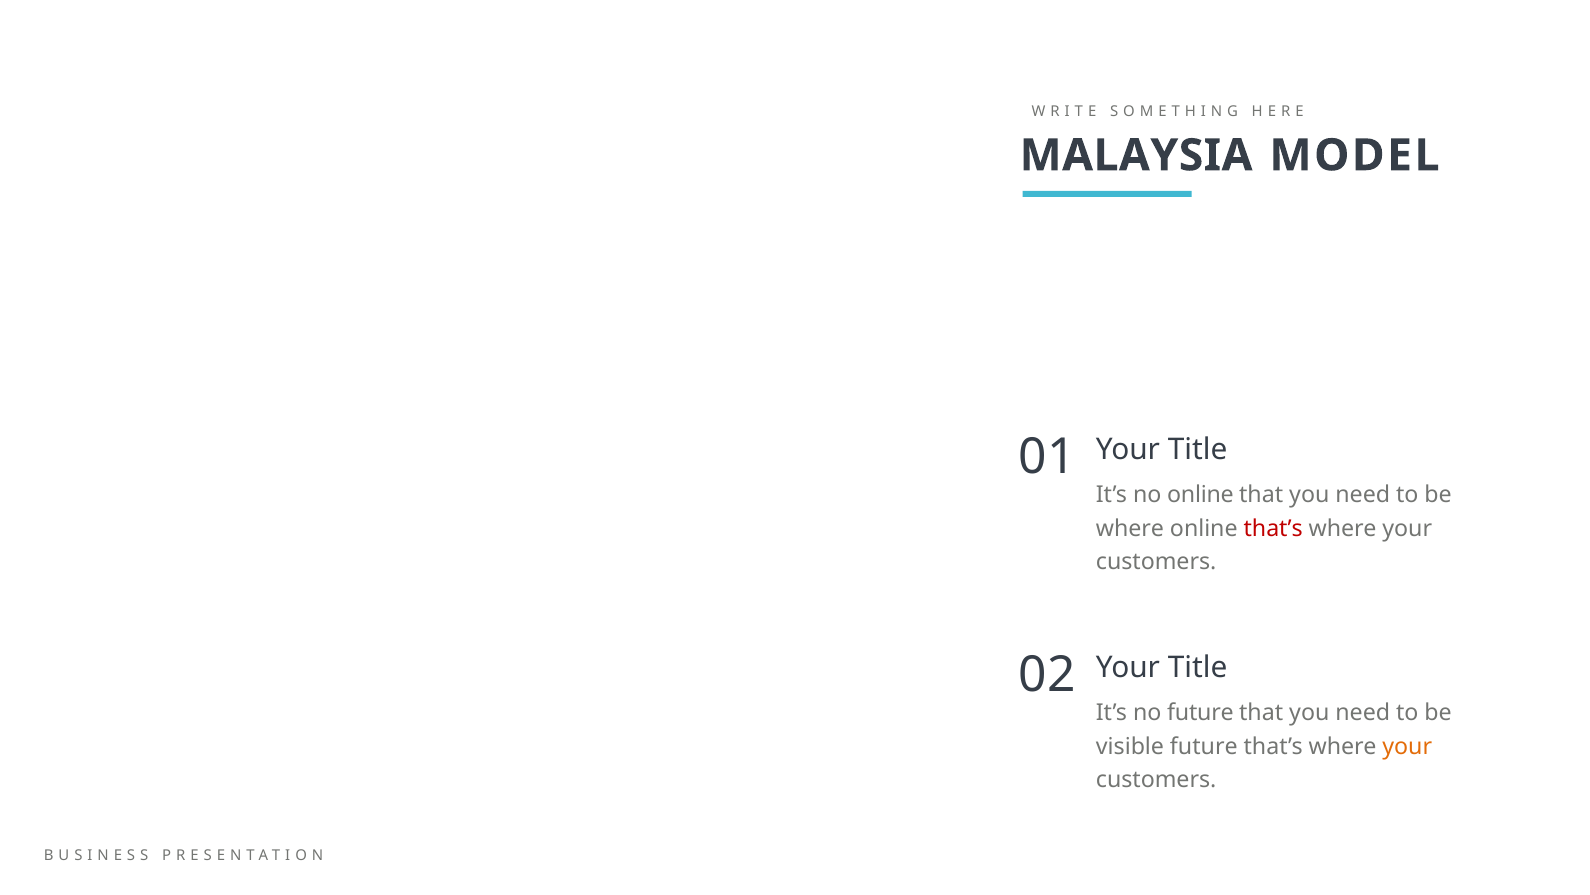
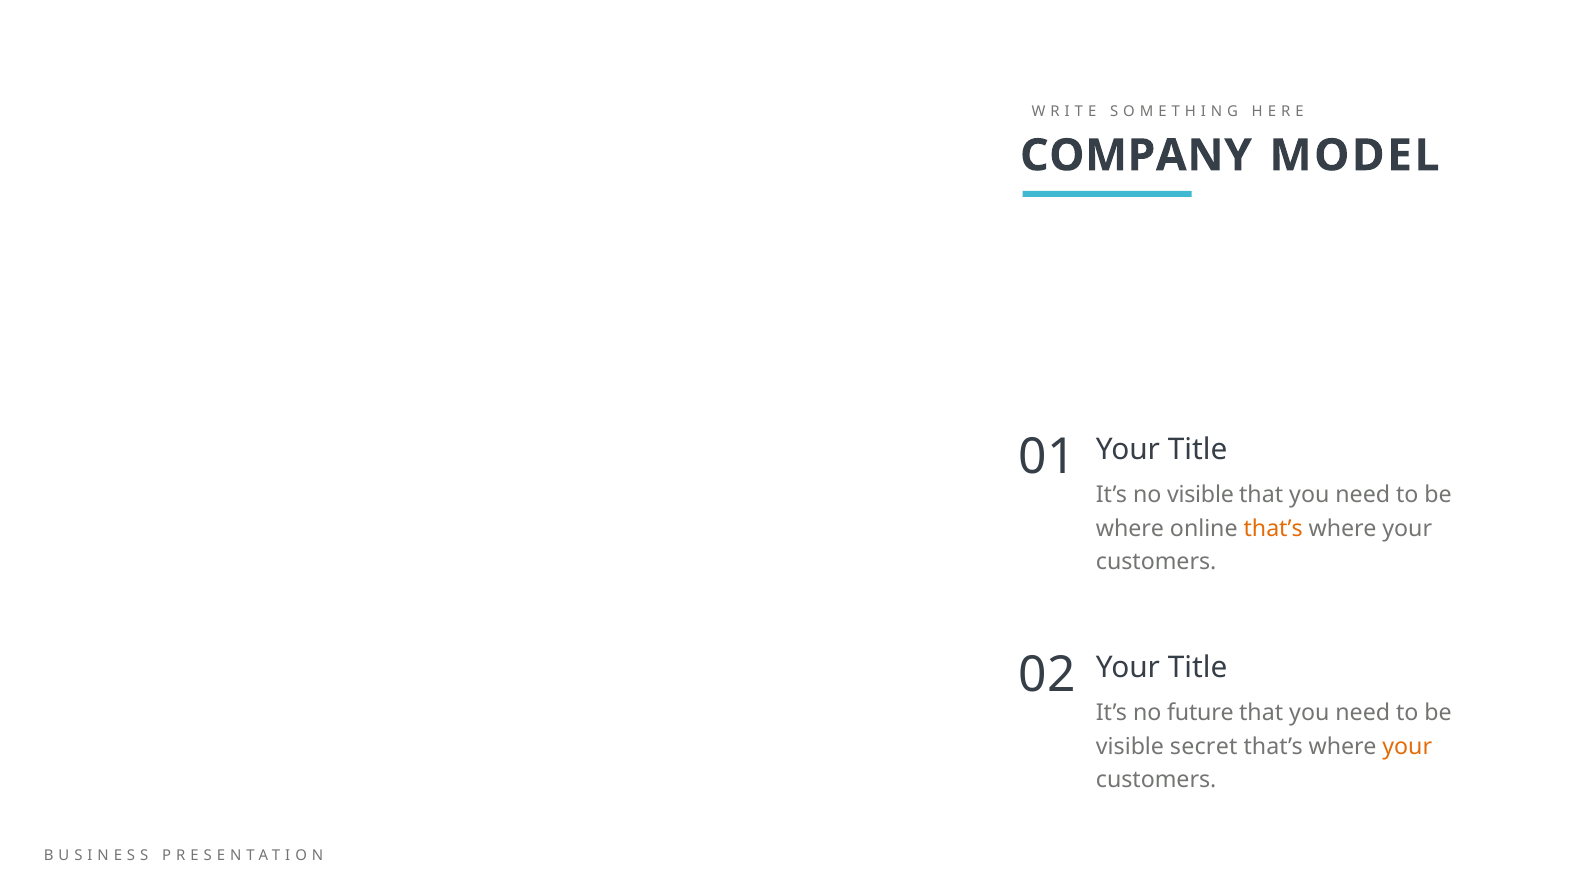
MALAYSIA: MALAYSIA -> COMPANY
no online: online -> visible
that’s at (1273, 528) colour: red -> orange
visible future: future -> secret
